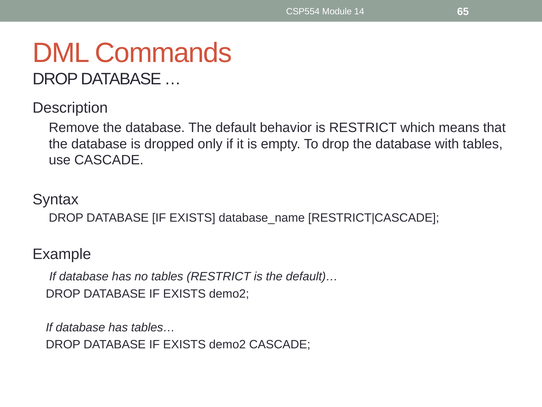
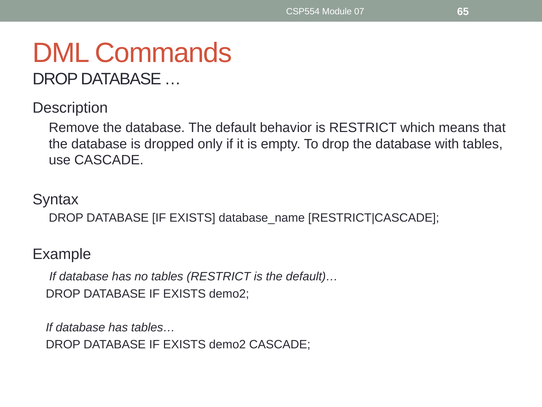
14: 14 -> 07
